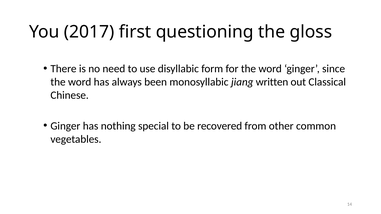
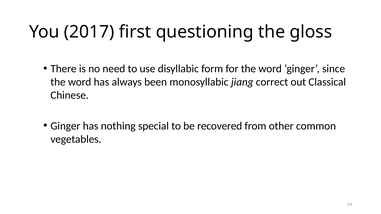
written: written -> correct
